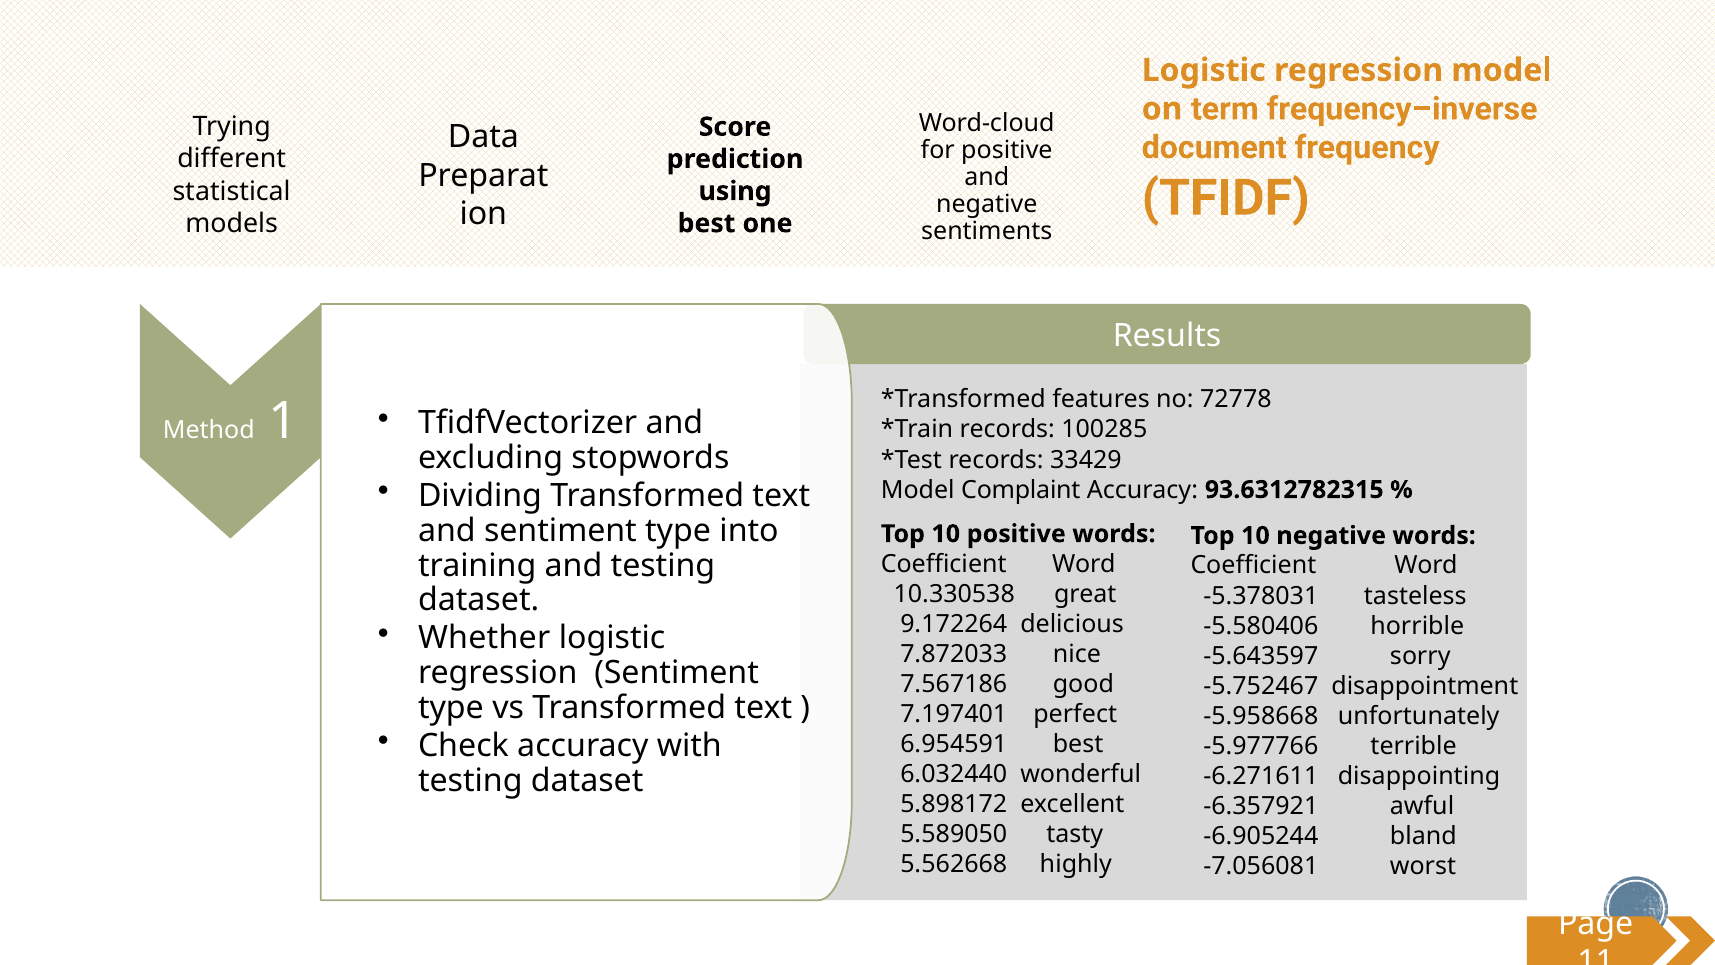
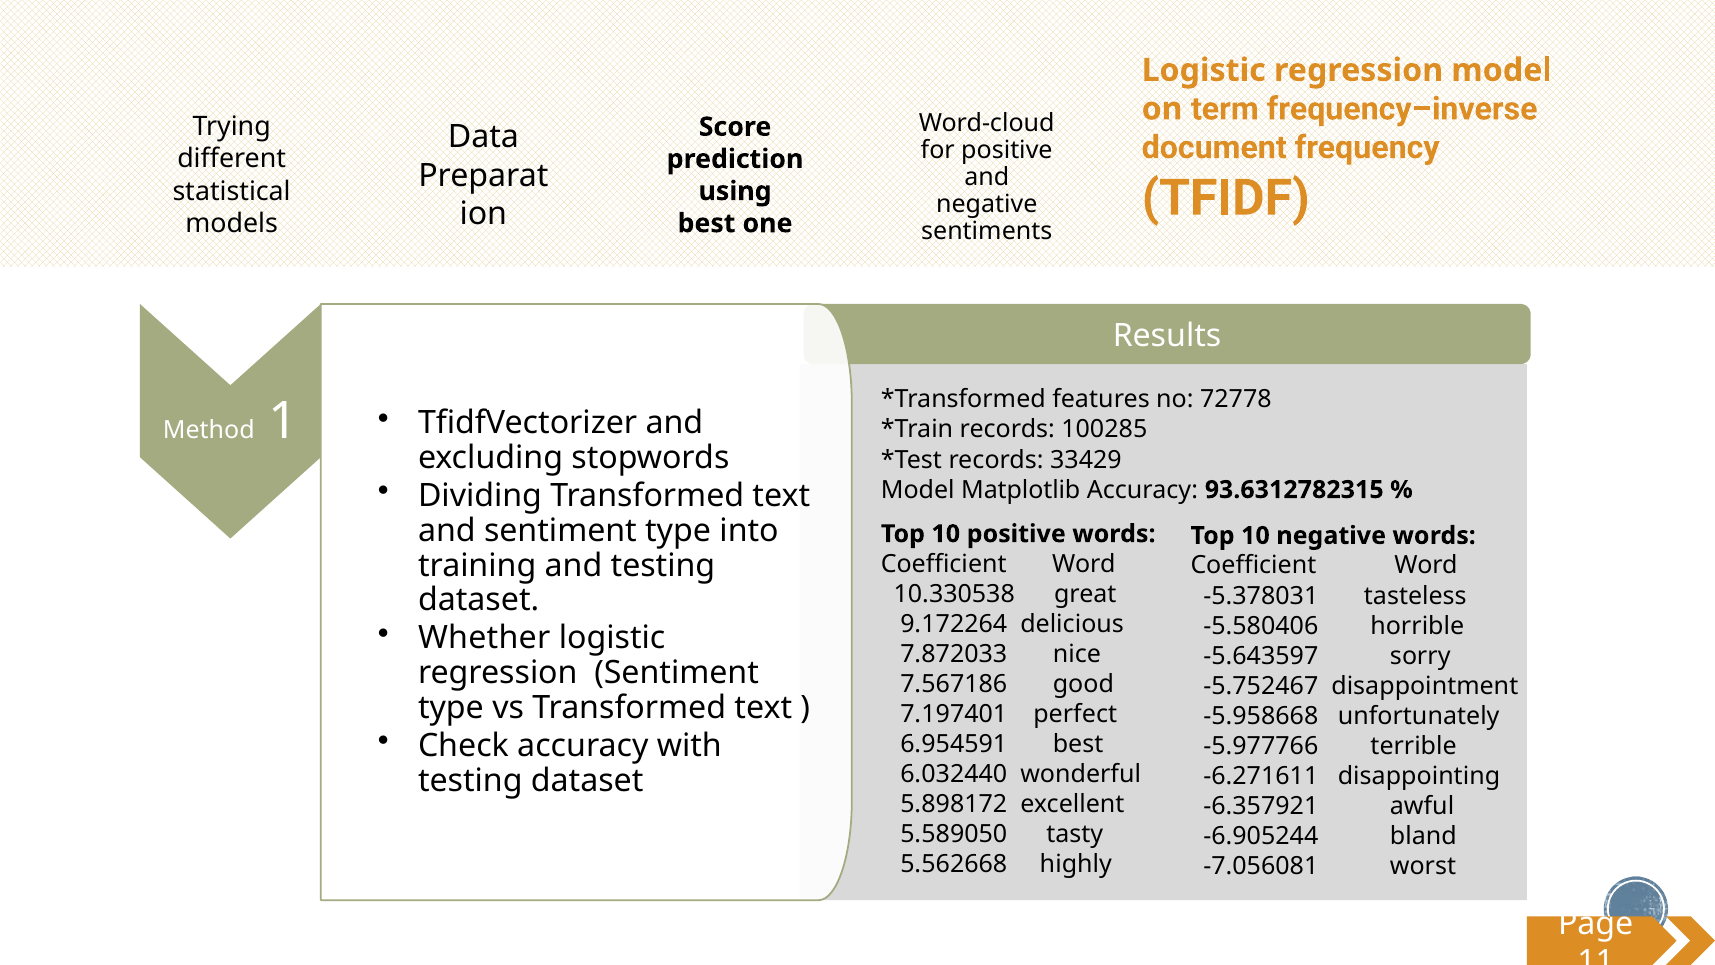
Complaint: Complaint -> Matplotlib
